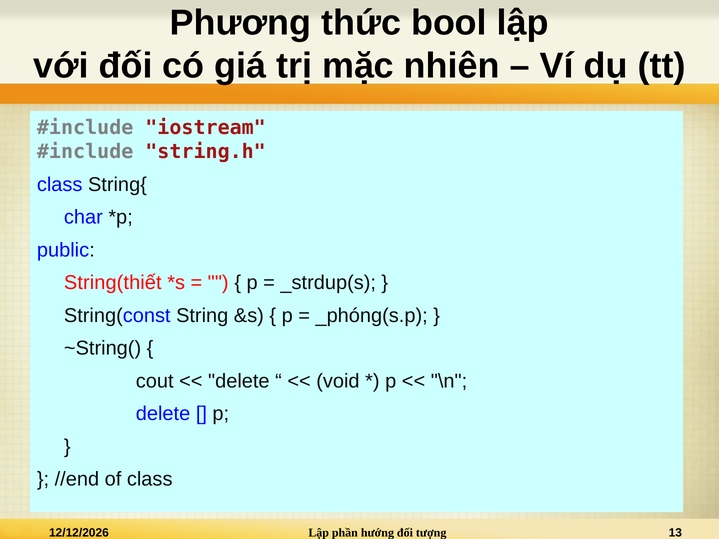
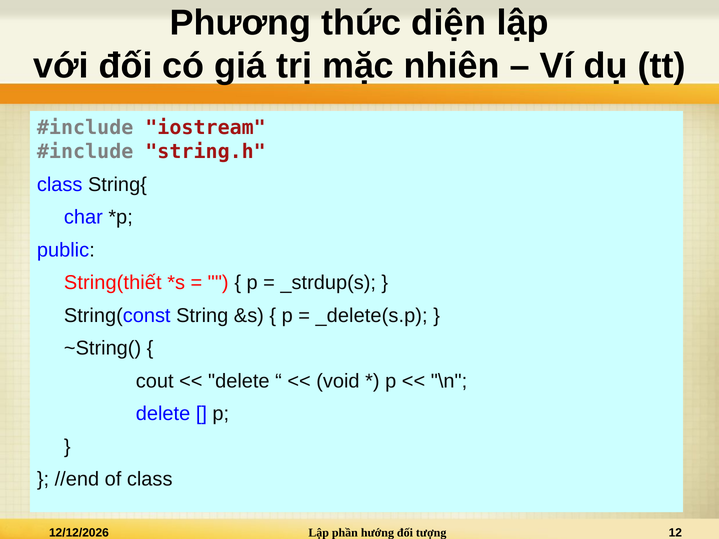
bool: bool -> diện
_phóng(s.p: _phóng(s.p -> _delete(s.p
13: 13 -> 12
